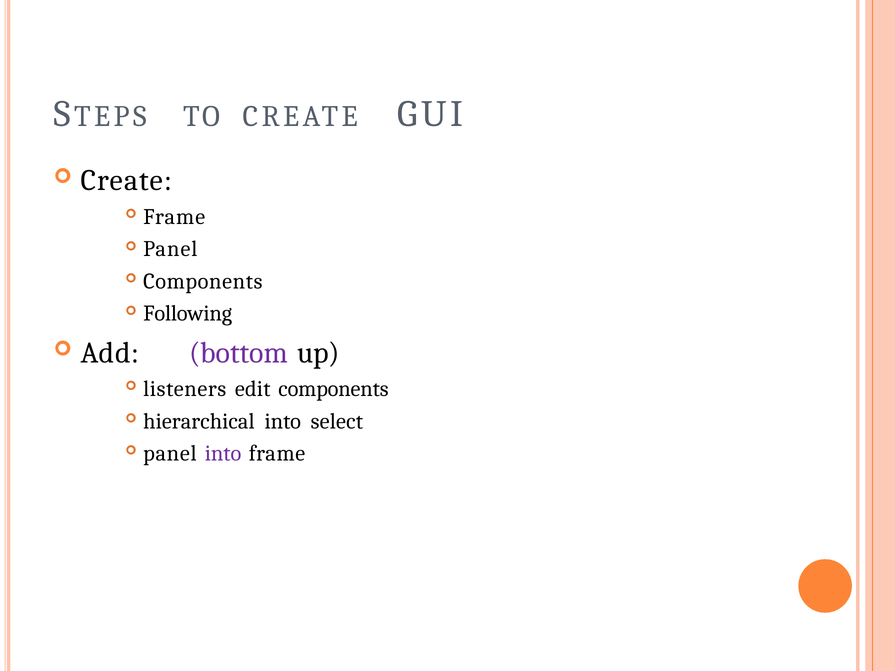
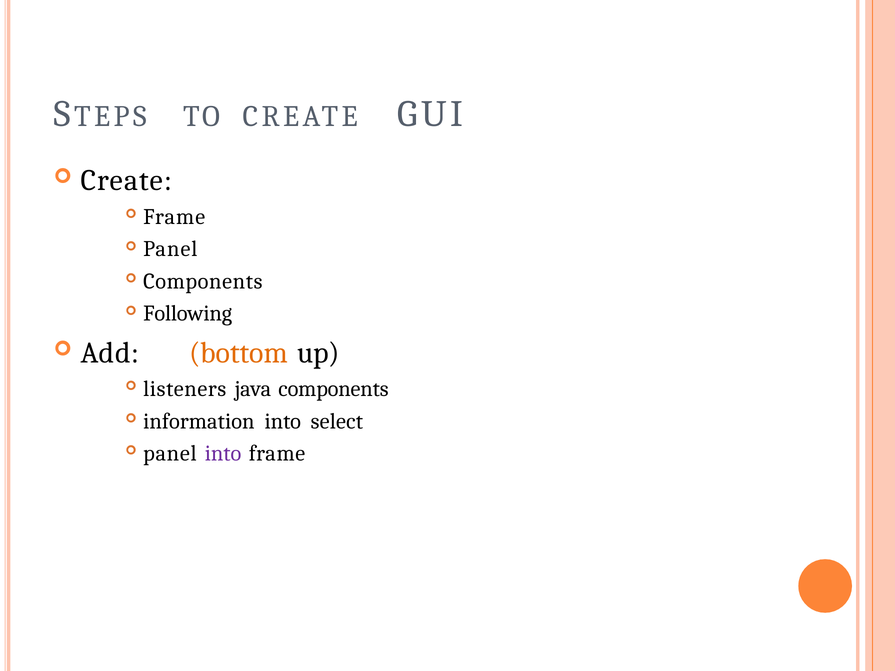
bottom colour: purple -> orange
edit: edit -> java
hierarchical: hierarchical -> information
